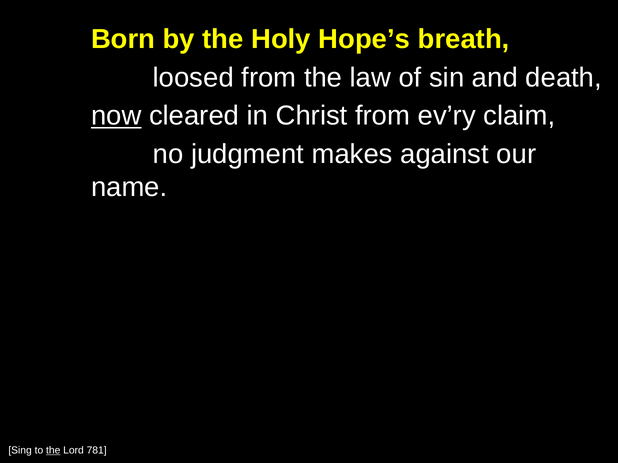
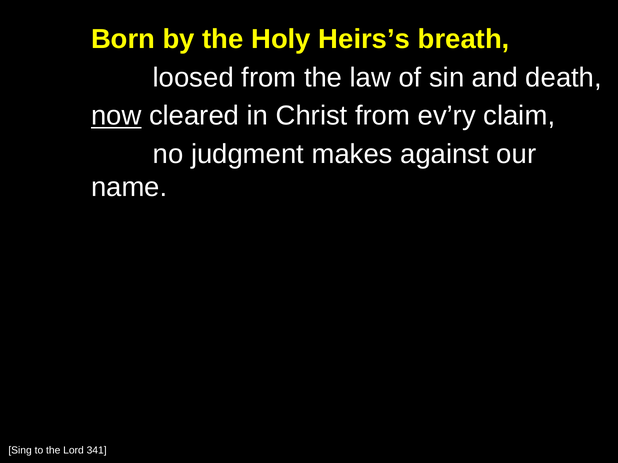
Hope’s: Hope’s -> Heirs’s
the at (53, 451) underline: present -> none
781: 781 -> 341
